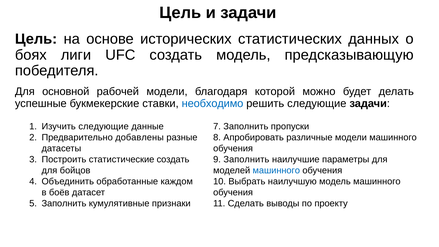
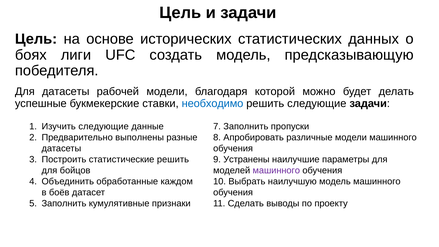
Для основной: основной -> датасеты
добавлены: добавлены -> выполнены
статистические создать: создать -> решить
9 Заполнить: Заполнить -> Устранены
машинного at (276, 170) colour: blue -> purple
